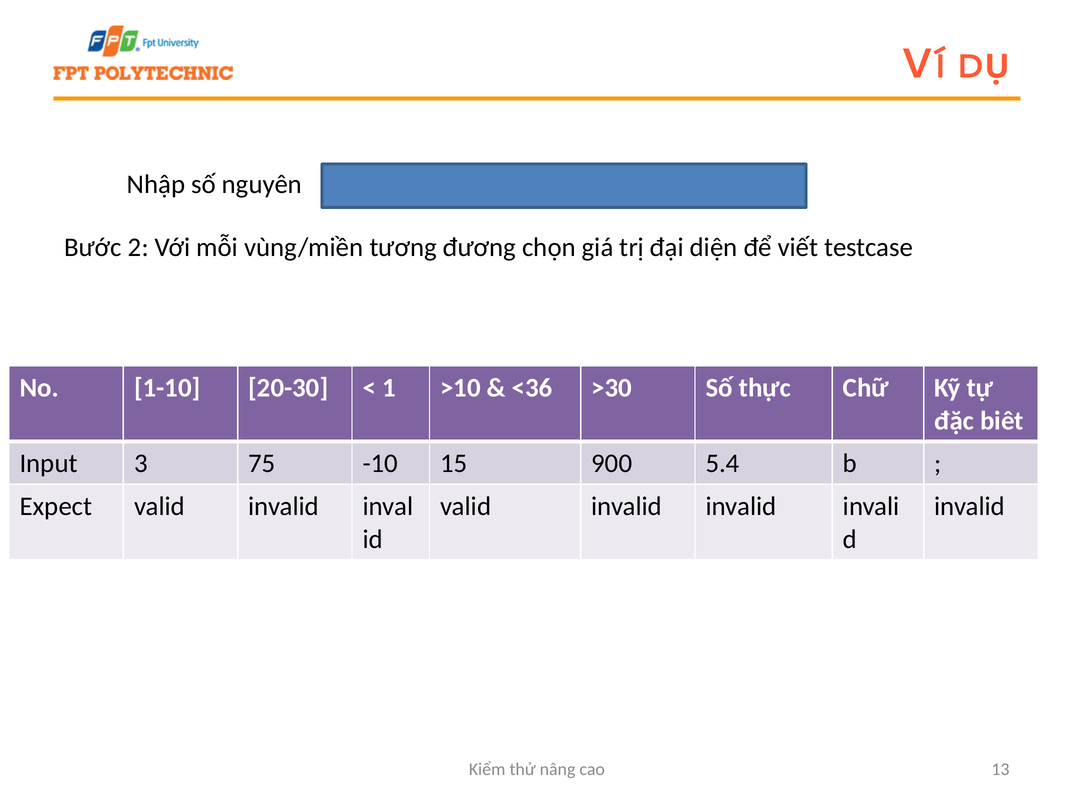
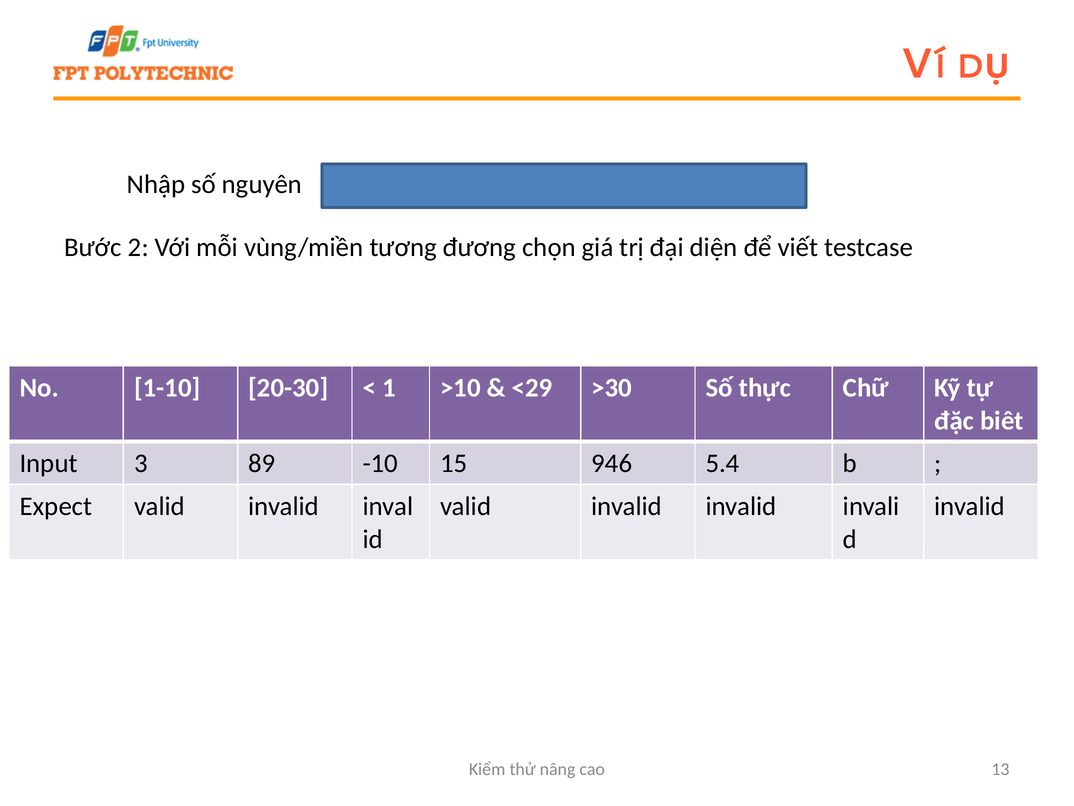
<36: <36 -> <29
75: 75 -> 89
900: 900 -> 946
